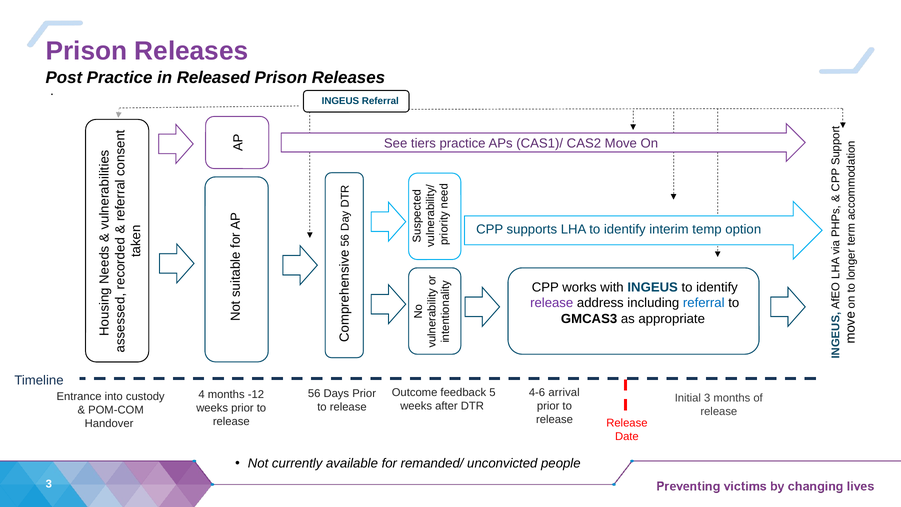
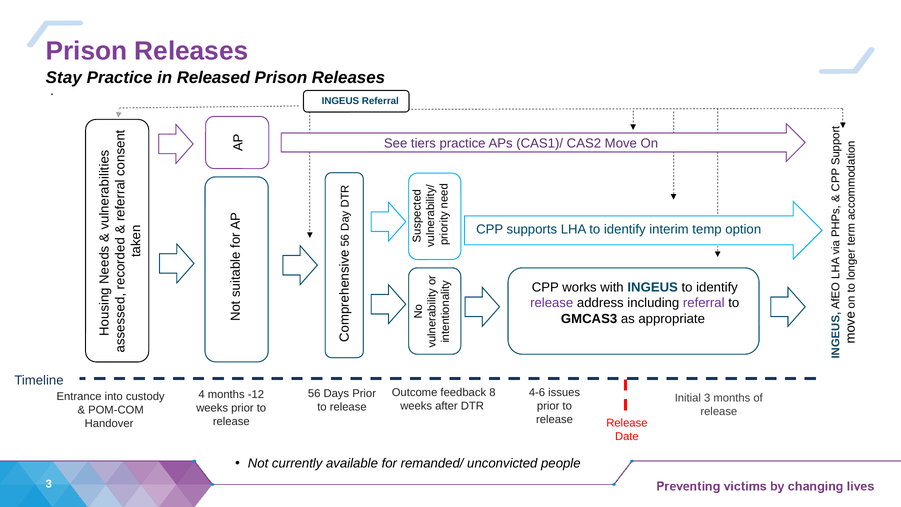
Post: Post -> Stay
referral at (704, 303) colour: blue -> purple
feedback 5: 5 -> 8
arrival: arrival -> issues
